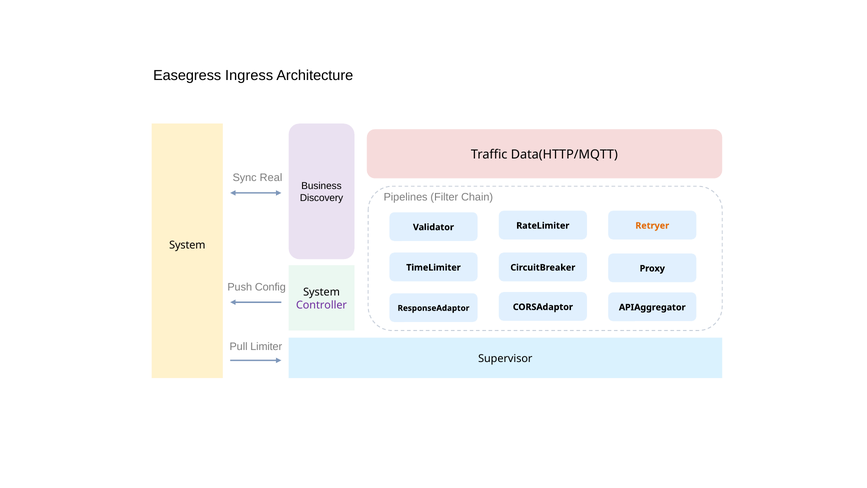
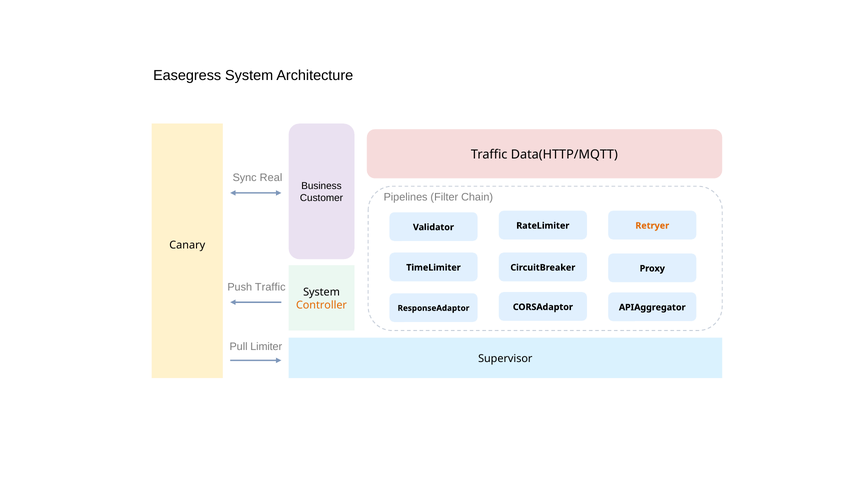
Easegress Ingress: Ingress -> System
Discovery: Discovery -> Customer
System at (187, 245): System -> Canary
Push Config: Config -> Traffic
Controller colour: purple -> orange
